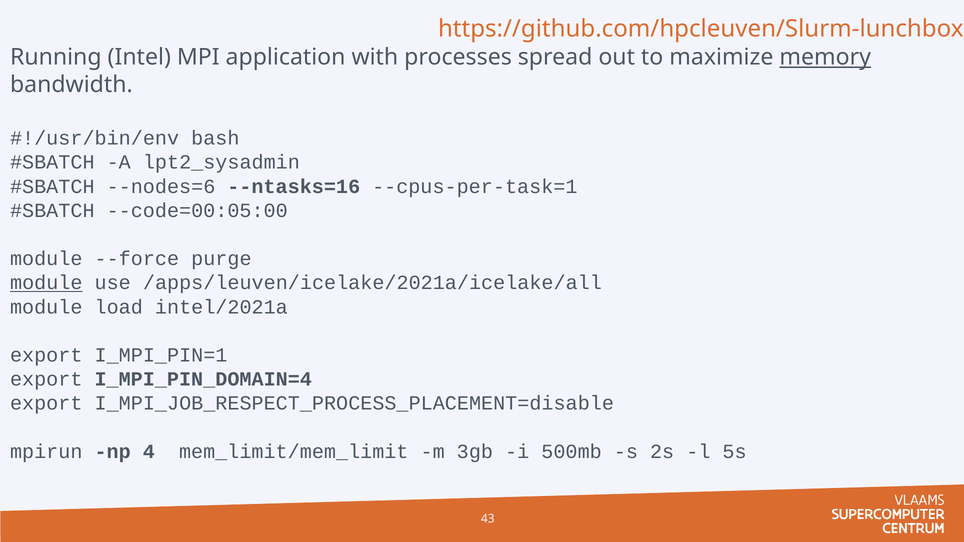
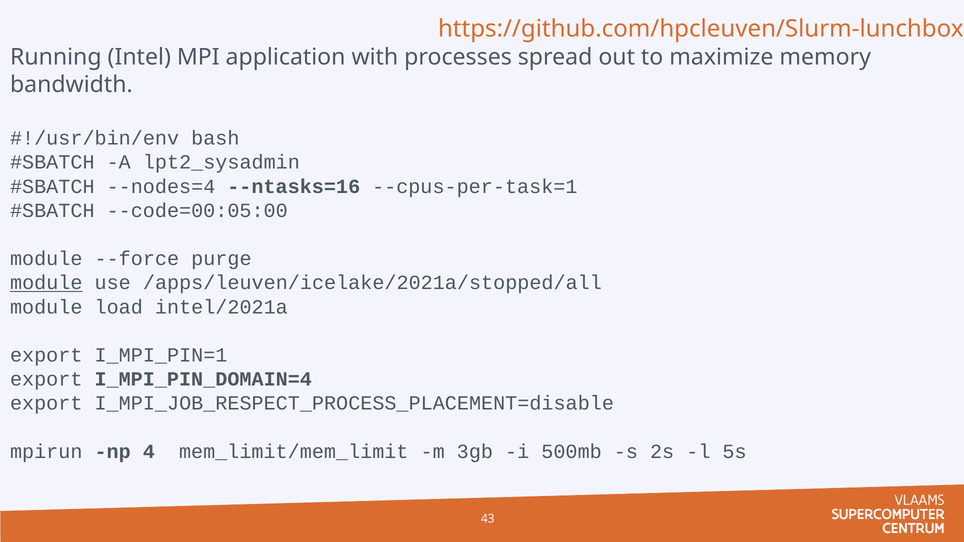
memory underline: present -> none
--nodes=6: --nodes=6 -> --nodes=4
/apps/leuven/icelake/2021a/icelake/all: /apps/leuven/icelake/2021a/icelake/all -> /apps/leuven/icelake/2021a/stopped/all
